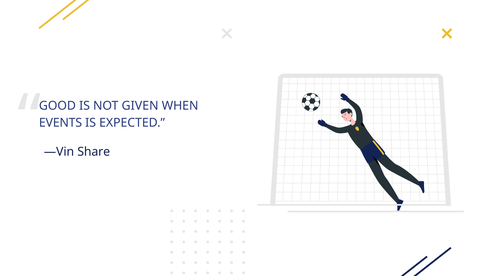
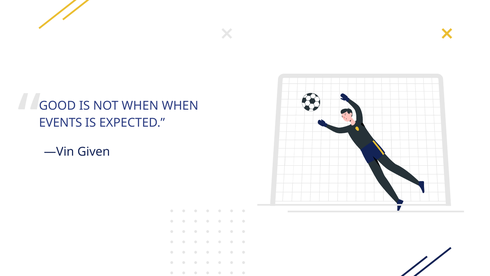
NOT GIVEN: GIVEN -> WHEN
Share: Share -> Given
